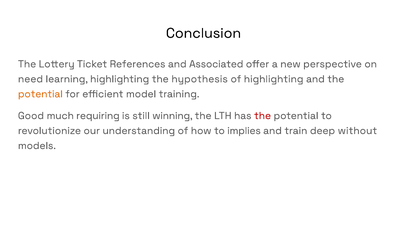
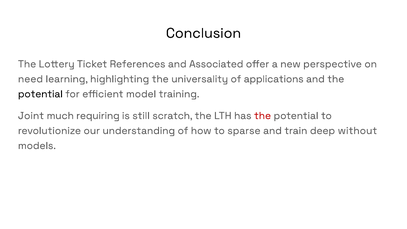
hypothesis: hypothesis -> universality
of highlighting: highlighting -> applications
potential at (40, 94) colour: orange -> black
Good: Good -> Joint
winning: winning -> scratch
implies: implies -> sparse
